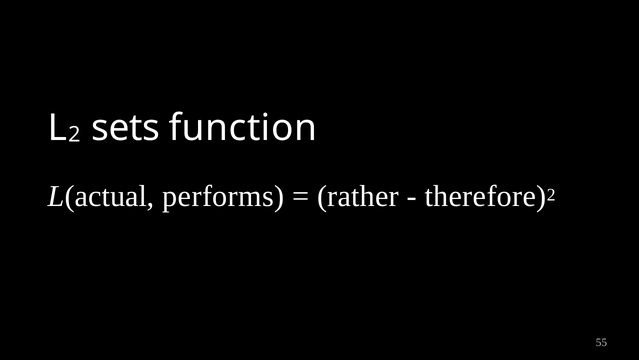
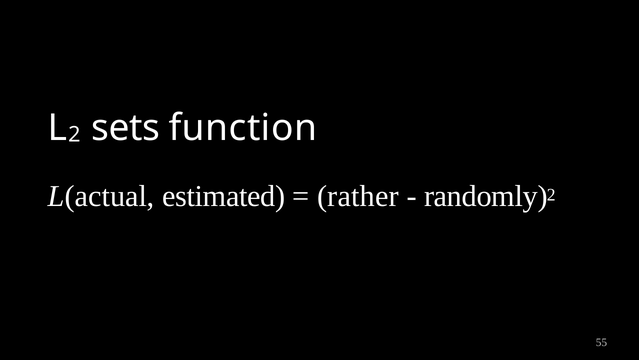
performs: performs -> estimated
therefore: therefore -> randomly
